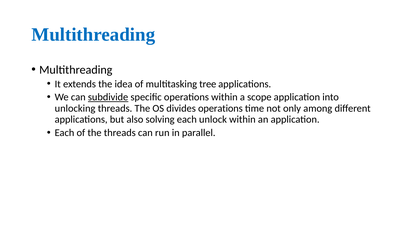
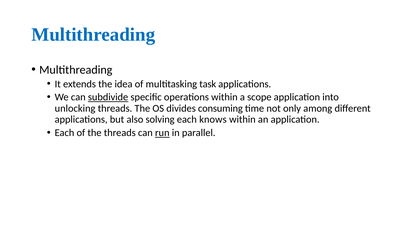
tree: tree -> task
divides operations: operations -> consuming
unlock: unlock -> knows
run underline: none -> present
